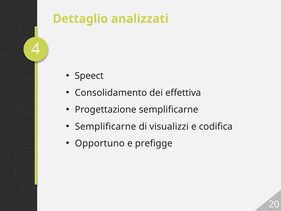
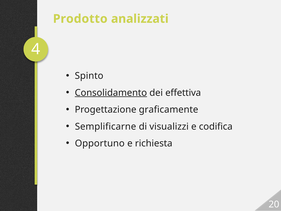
Dettaglio: Dettaglio -> Prodotto
Speect: Speect -> Spinto
Consolidamento underline: none -> present
Progettazione semplificarne: semplificarne -> graficamente
prefigge: prefigge -> richiesta
